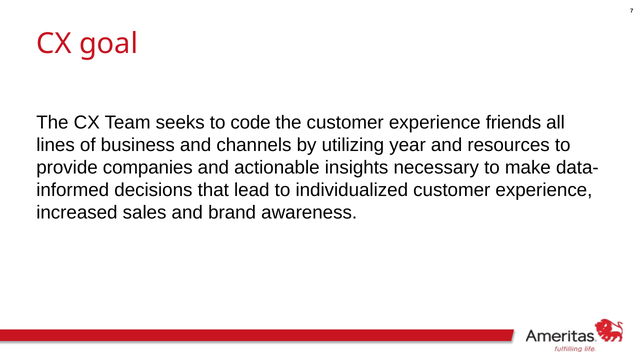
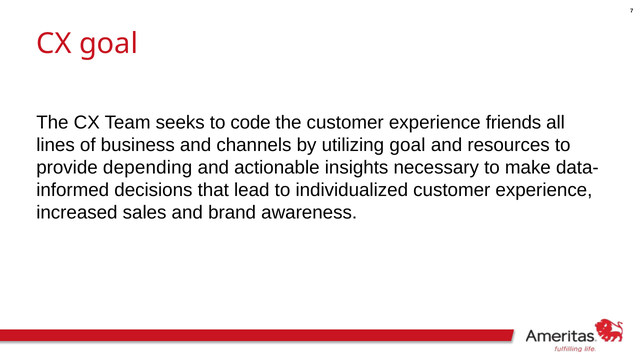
utilizing year: year -> goal
companies: companies -> depending
